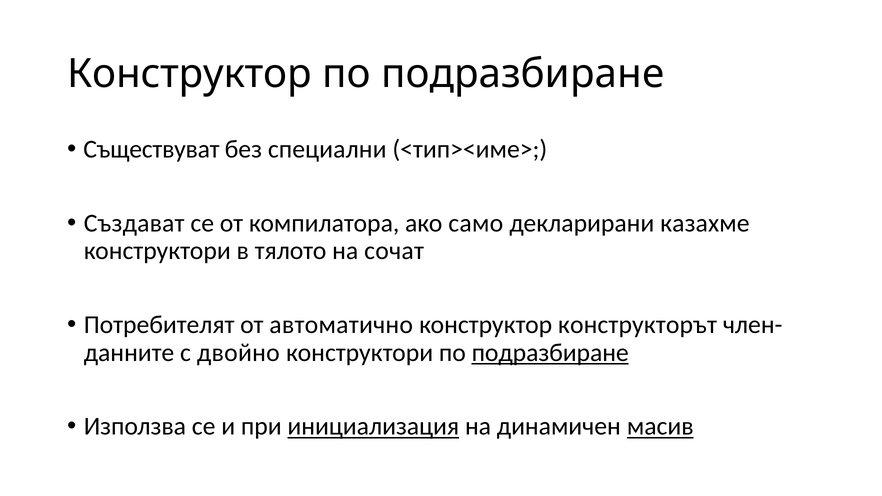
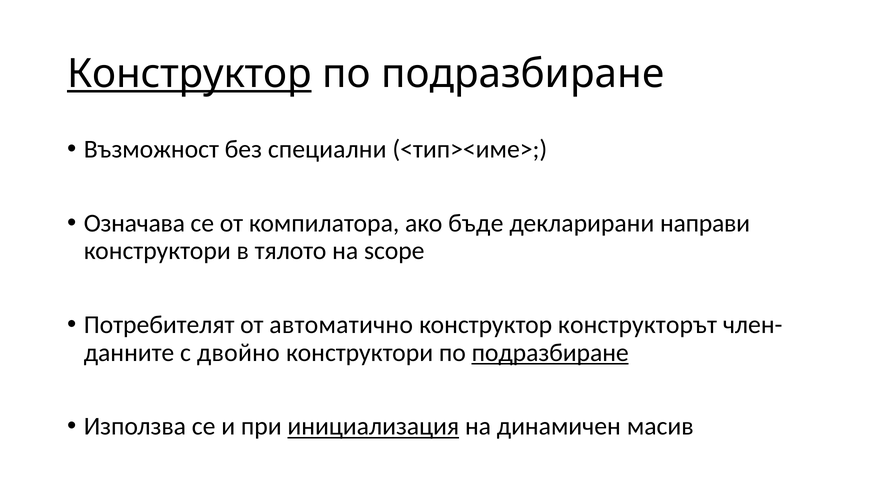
Конструктор at (190, 74) underline: none -> present
Съществуват: Съществуват -> Възможност
Създават: Създават -> Означава
само: само -> бъде
казахме: казахме -> направи
сочат: сочат -> scope
масив underline: present -> none
